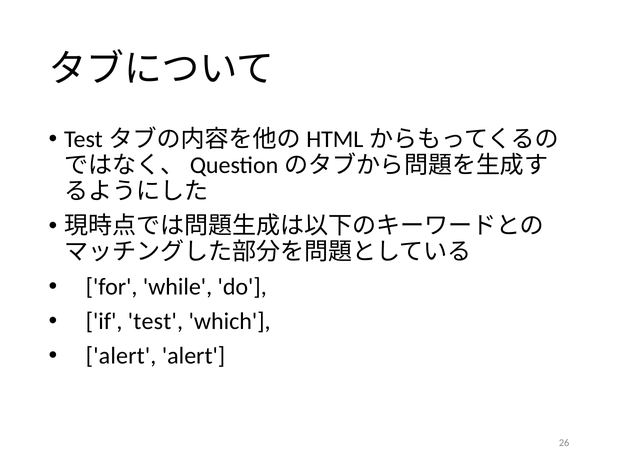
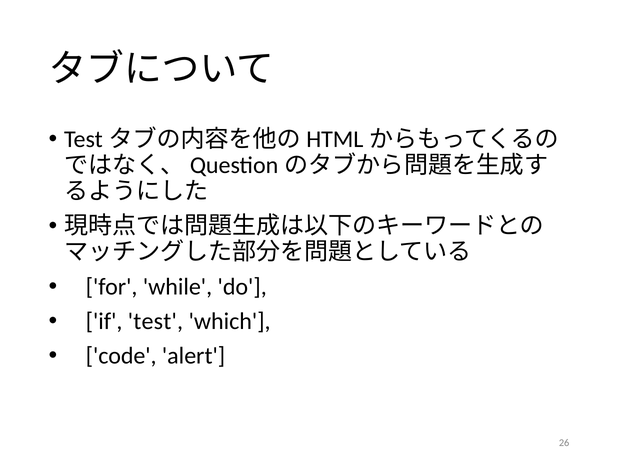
alert at (121, 355): alert -> code
